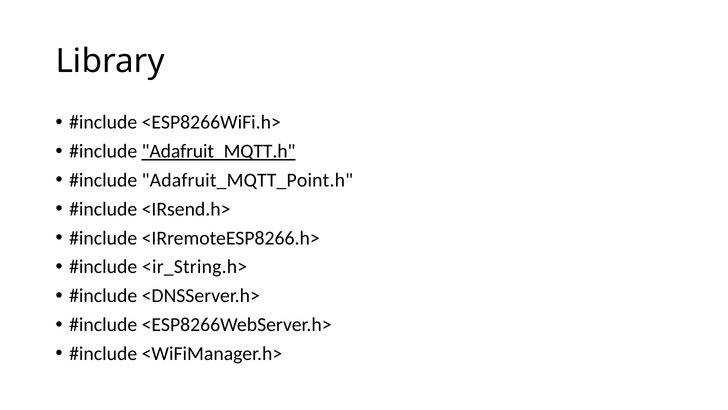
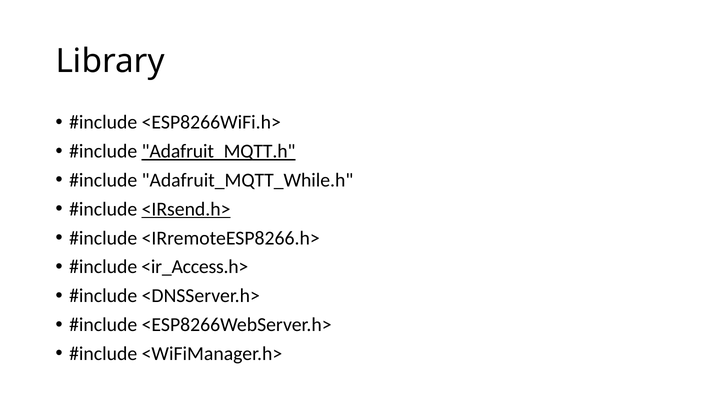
Adafruit_MQTT_Point.h: Adafruit_MQTT_Point.h -> Adafruit_MQTT_While.h
<IRsend.h> underline: none -> present
<ir_String.h>: <ir_String.h> -> <ir_Access.h>
